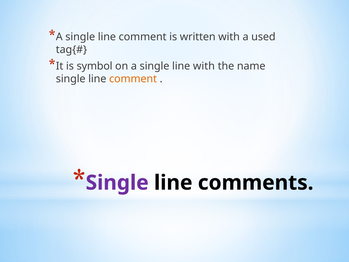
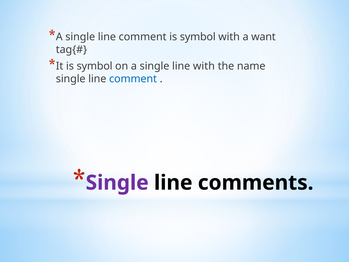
comment is written: written -> symbol
used: used -> want
comment at (133, 79) colour: orange -> blue
